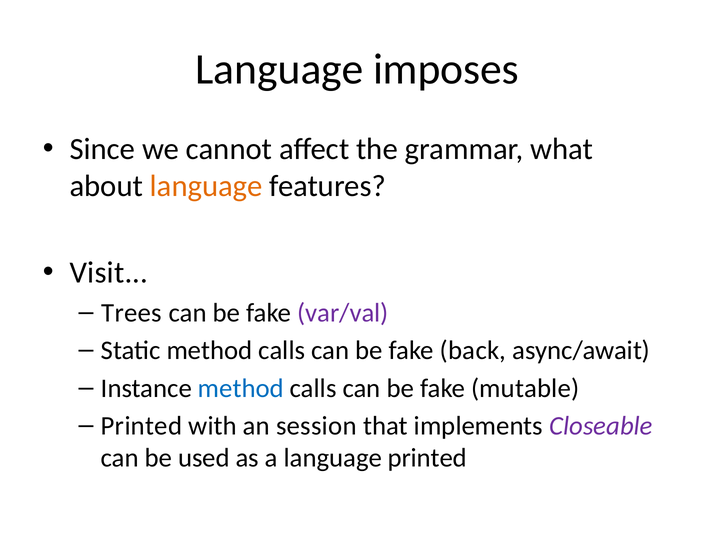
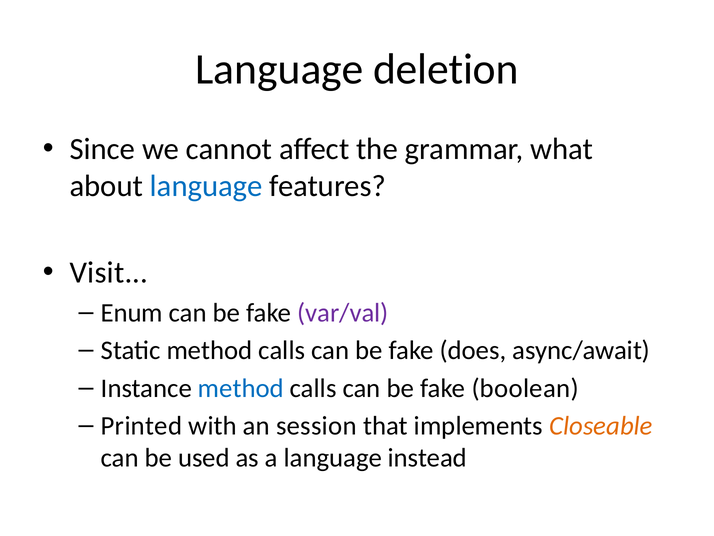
imposes: imposes -> deletion
language at (206, 186) colour: orange -> blue
Trees: Trees -> Enum
back: back -> does
mutable: mutable -> boolean
Closeable colour: purple -> orange
language printed: printed -> instead
